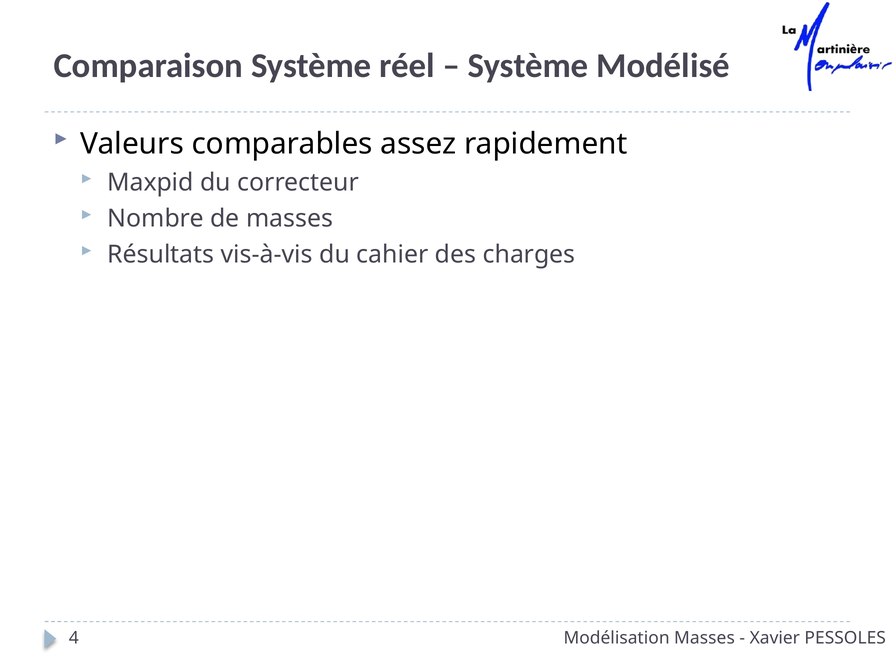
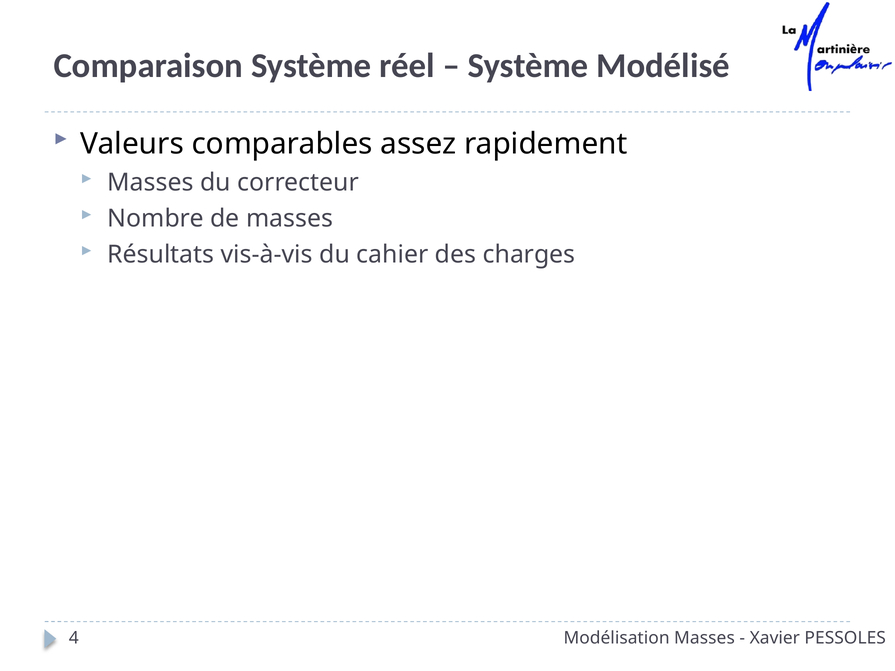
Maxpid at (150, 182): Maxpid -> Masses
